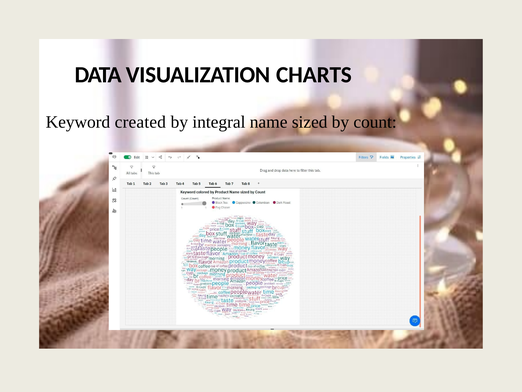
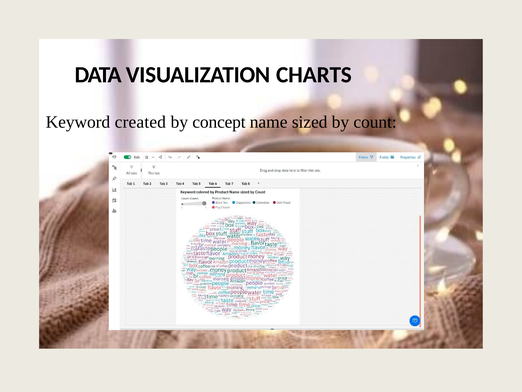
integral: integral -> concept
